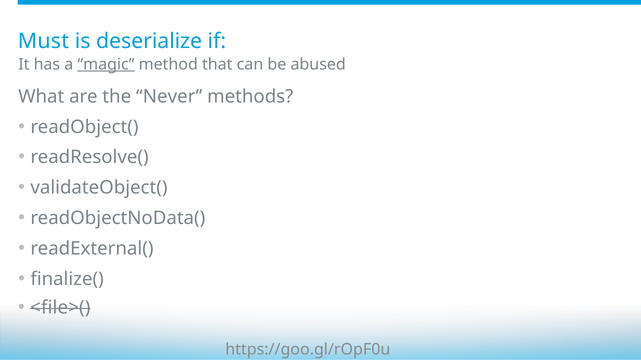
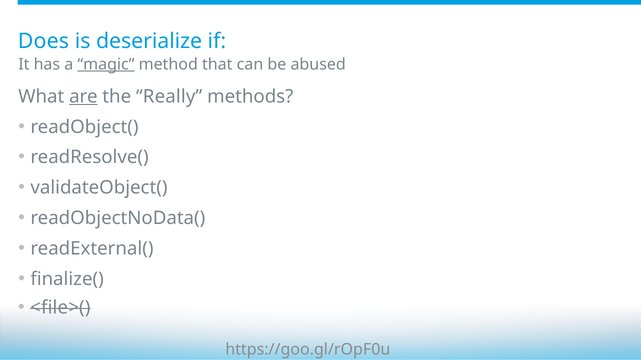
Must: Must -> Does
are underline: none -> present
Never: Never -> Really
